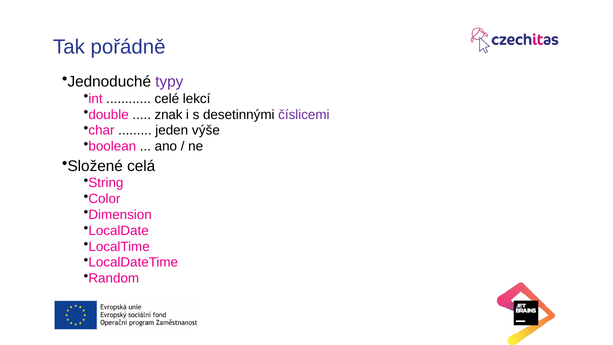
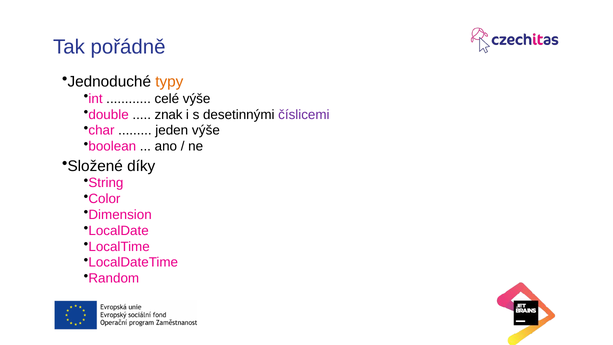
typy colour: purple -> orange
celé lekcí: lekcí -> výše
celá: celá -> díky
